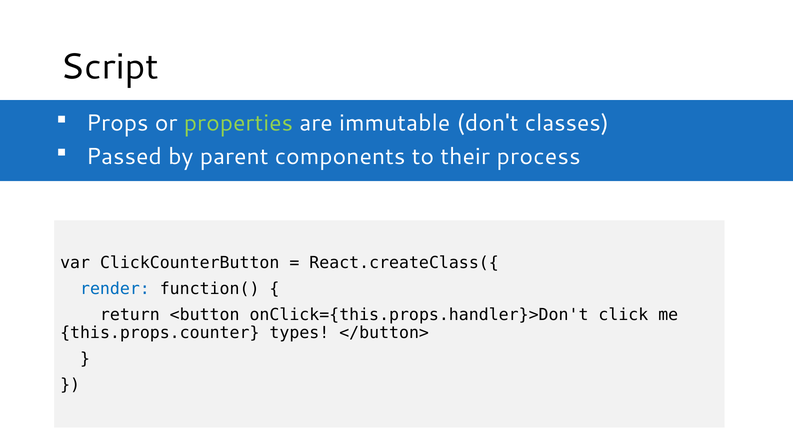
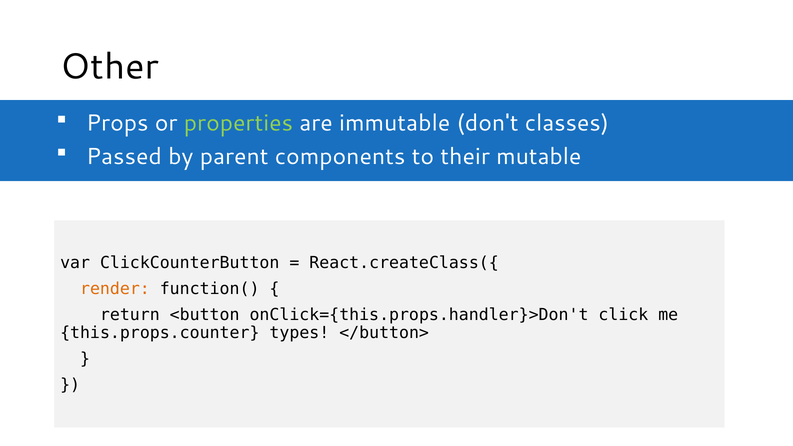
Script: Script -> Other
process: process -> mutable
render colour: blue -> orange
